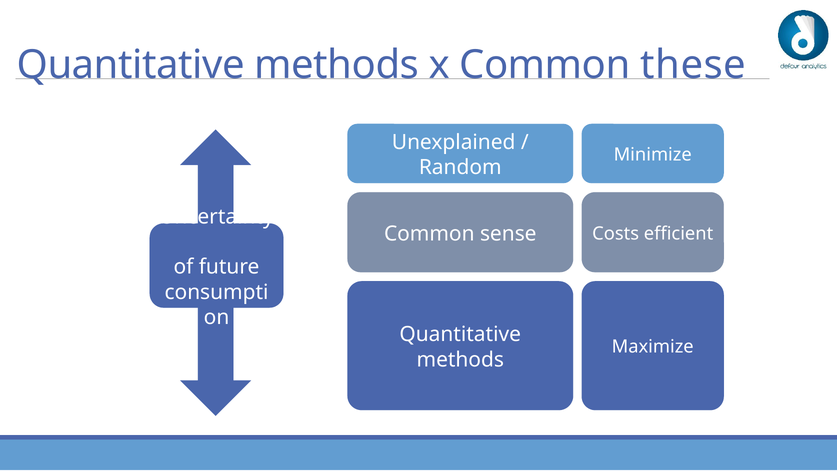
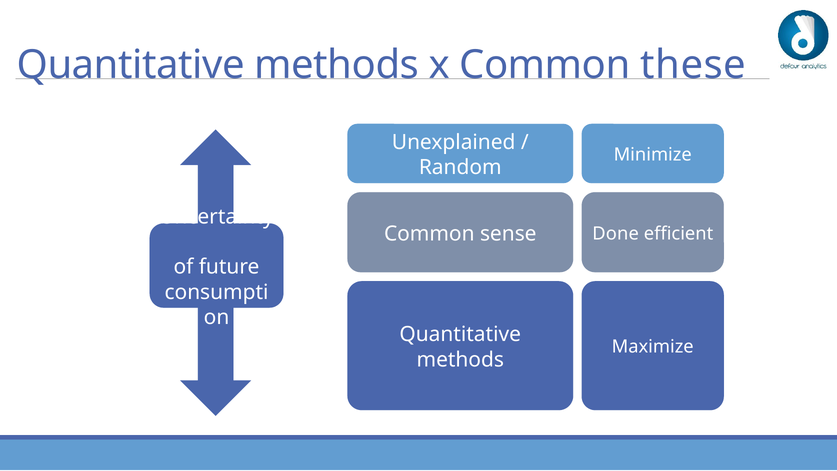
Costs: Costs -> Done
